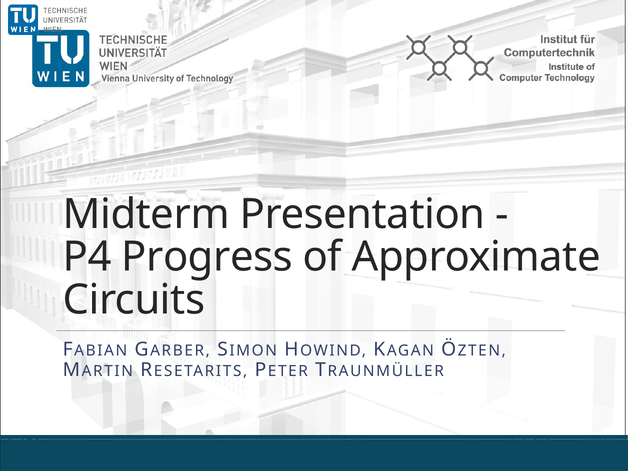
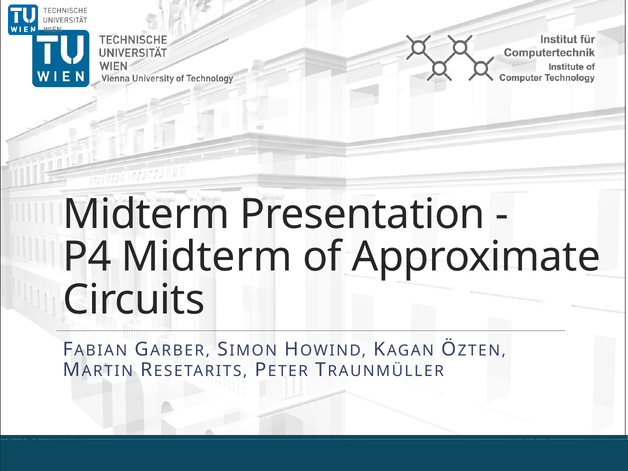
P4 Progress: Progress -> Midterm
